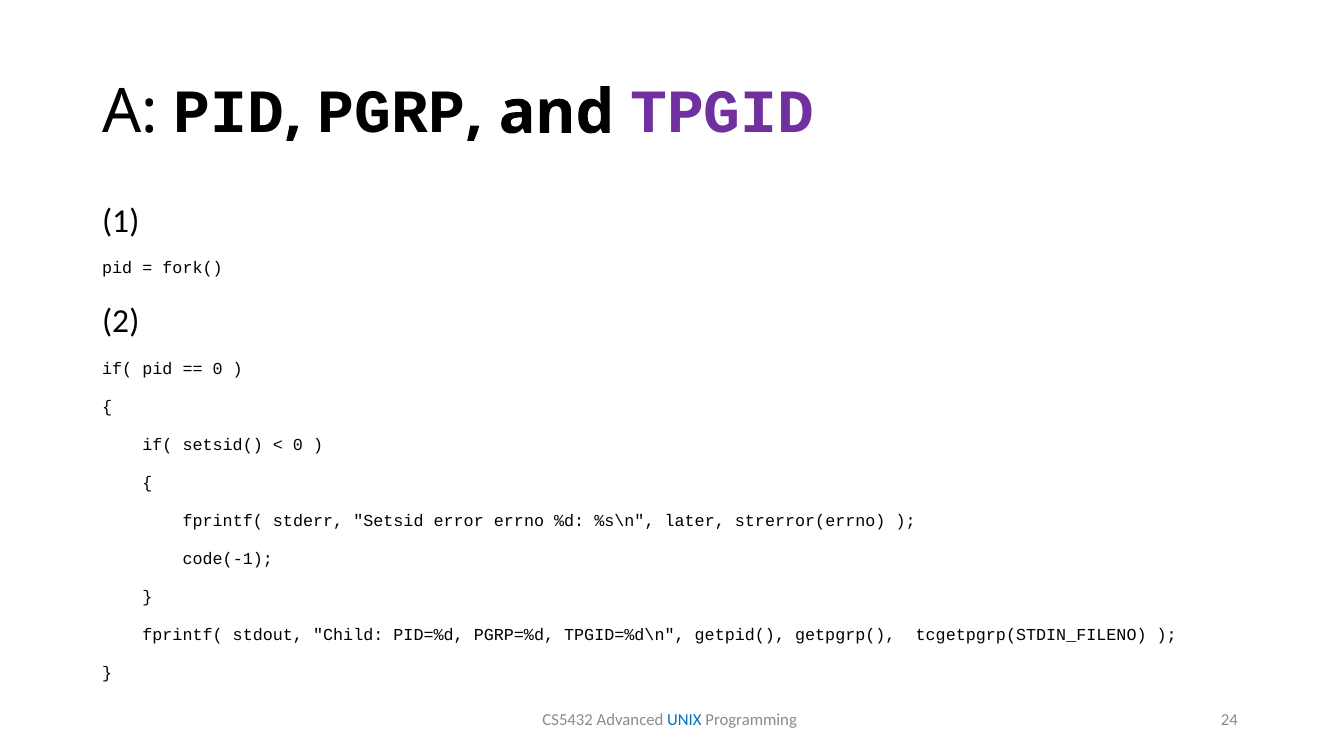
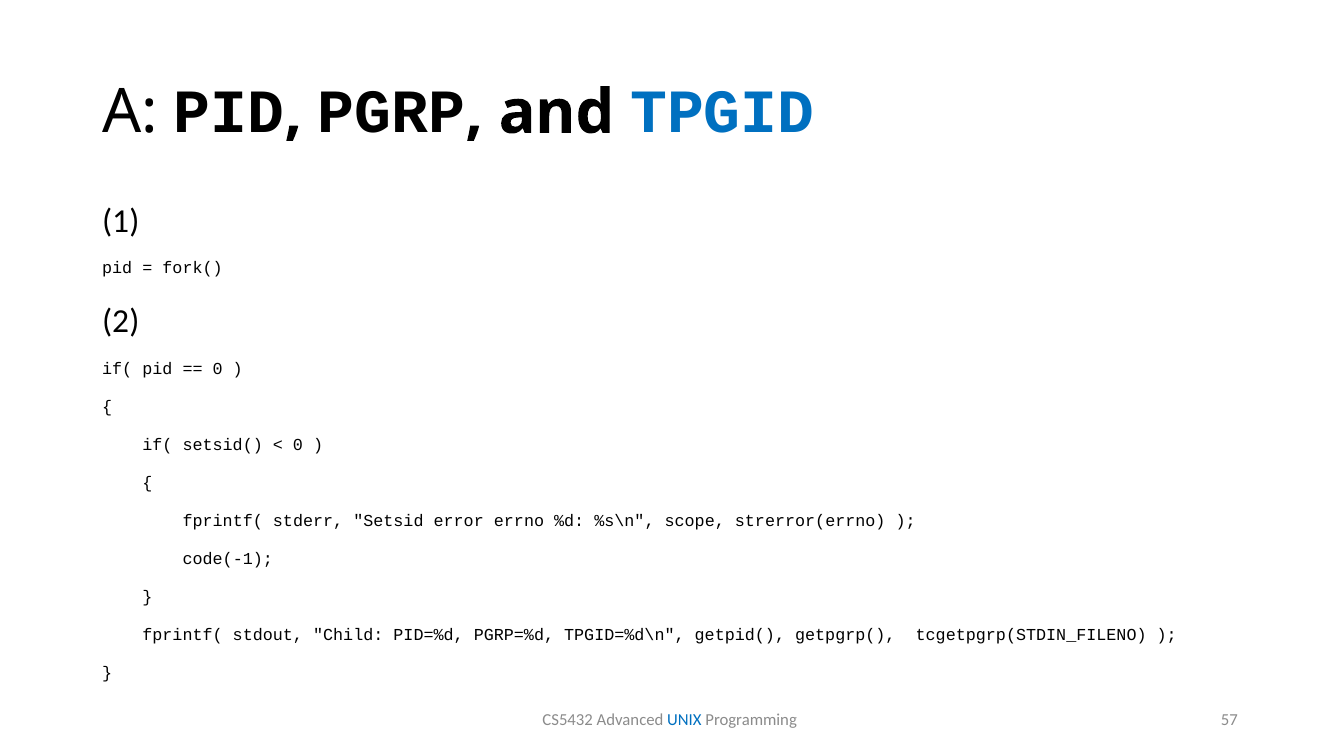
TPGID colour: purple -> blue
later: later -> scope
24: 24 -> 57
